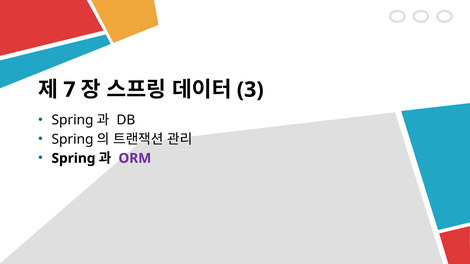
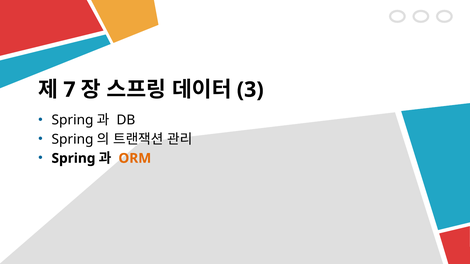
ORM colour: purple -> orange
